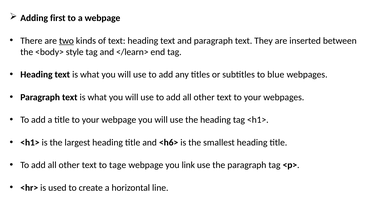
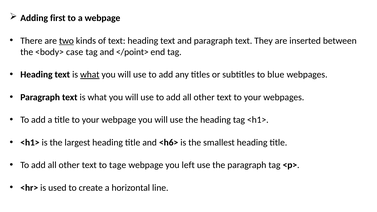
style: style -> case
</learn>: </learn> -> </point>
what at (90, 75) underline: none -> present
link: link -> left
